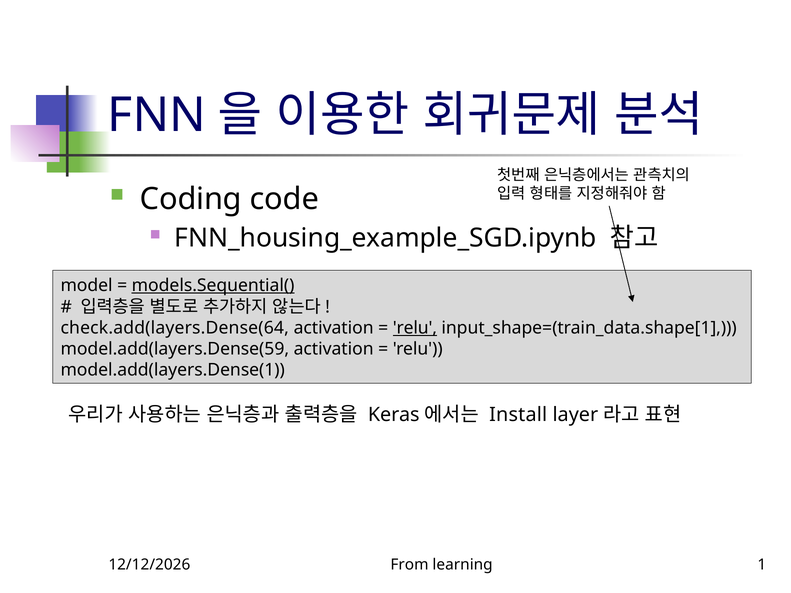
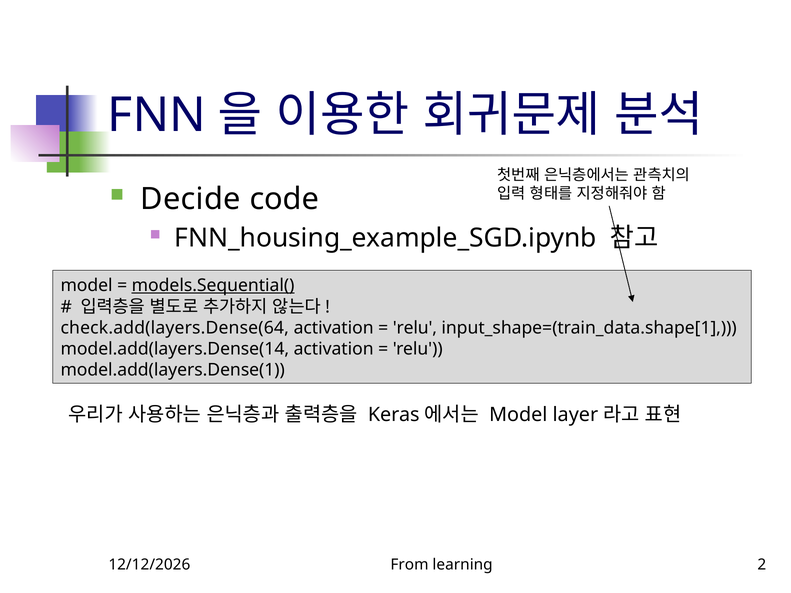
Coding: Coding -> Decide
relu at (415, 328) underline: present -> none
model.add(layers.Dense(59: model.add(layers.Dense(59 -> model.add(layers.Dense(14
Install at (518, 415): Install -> Model
1: 1 -> 2
